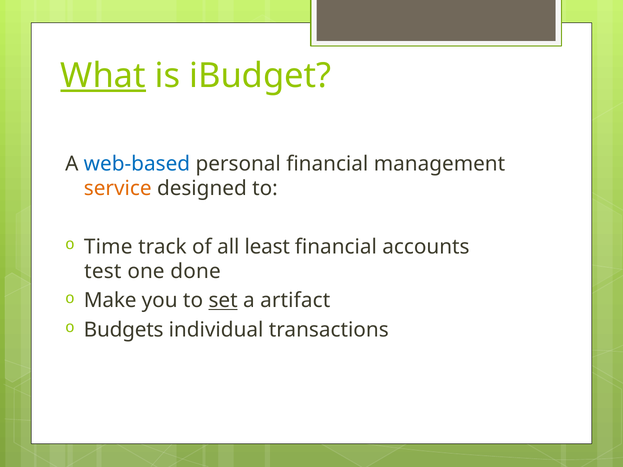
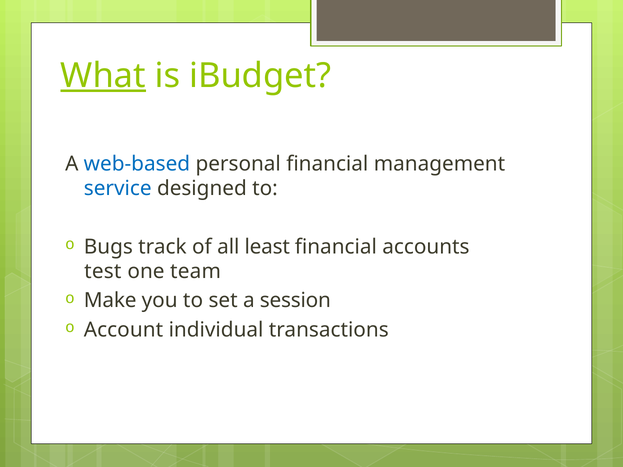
service colour: orange -> blue
Time: Time -> Bugs
done: done -> team
set underline: present -> none
artifact: artifact -> session
Budgets: Budgets -> Account
